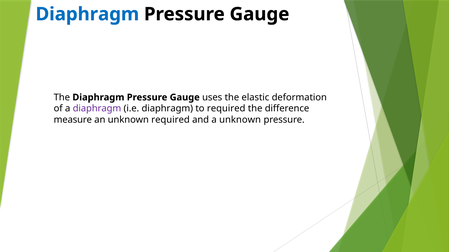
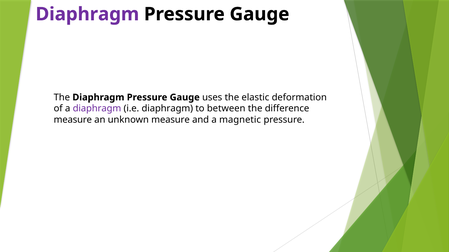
Diaphragm at (87, 14) colour: blue -> purple
to required: required -> between
unknown required: required -> measure
a unknown: unknown -> magnetic
